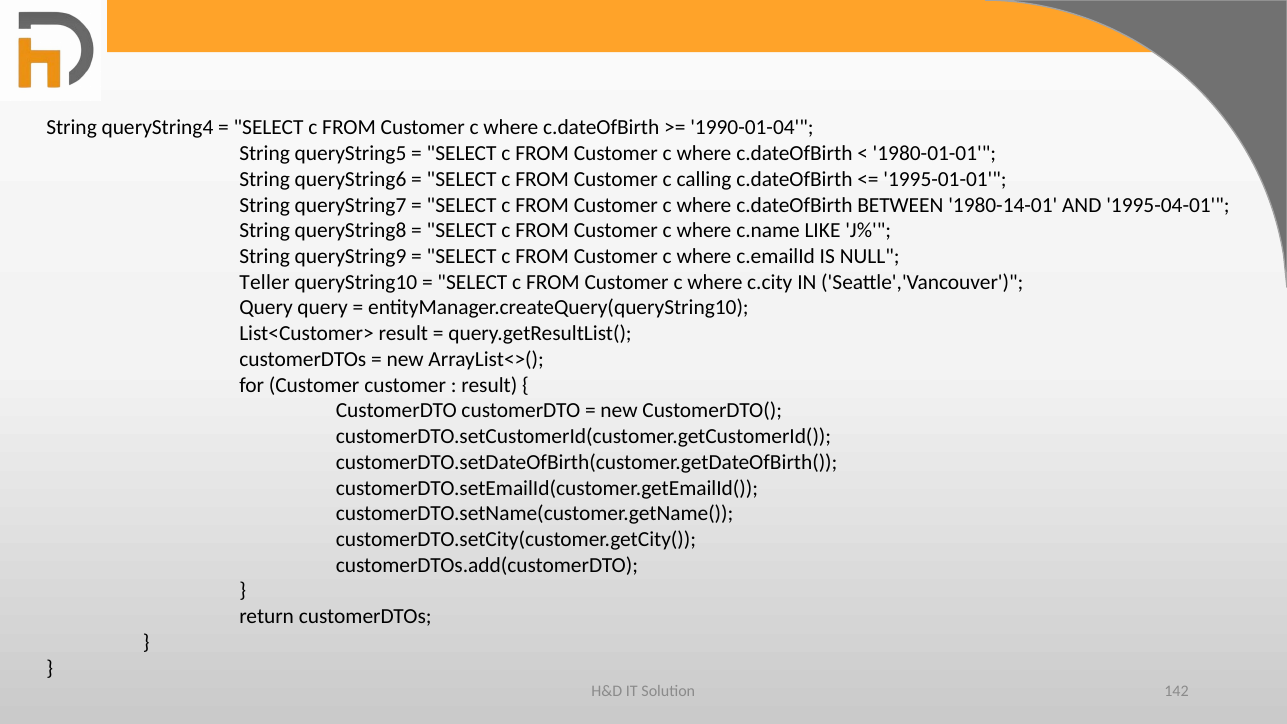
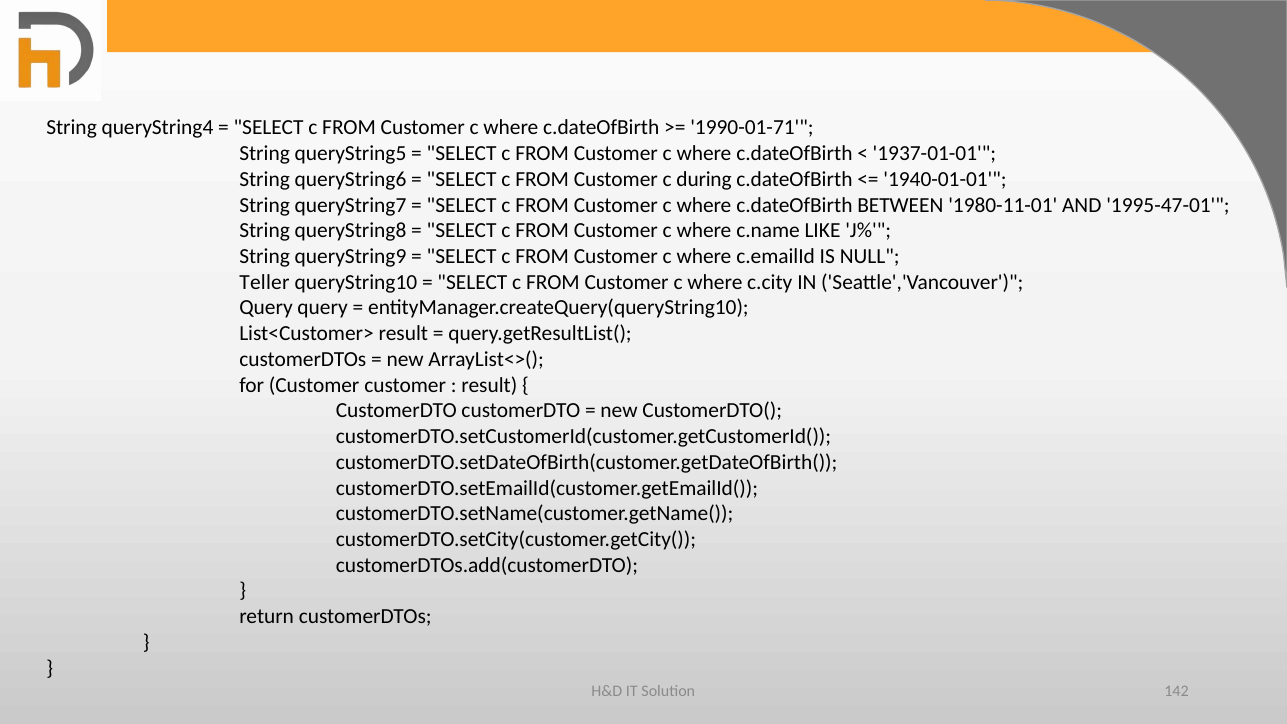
1990-01-04: 1990-01-04 -> 1990-01-71
1980-01-01: 1980-01-01 -> 1937-01-01
calling: calling -> during
1995-01-01: 1995-01-01 -> 1940-01-01
1980-14-01: 1980-14-01 -> 1980-11-01
1995-04-01: 1995-04-01 -> 1995-47-01
